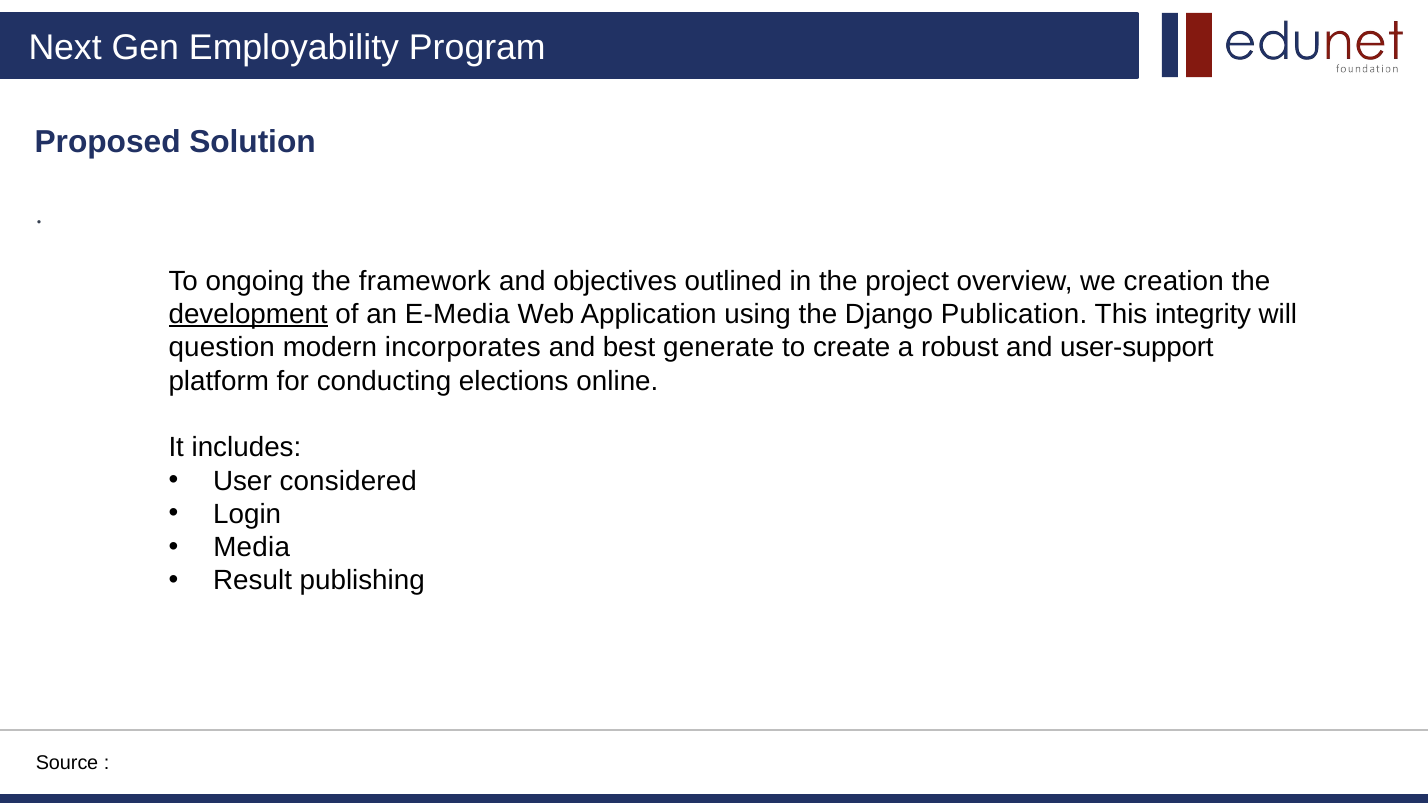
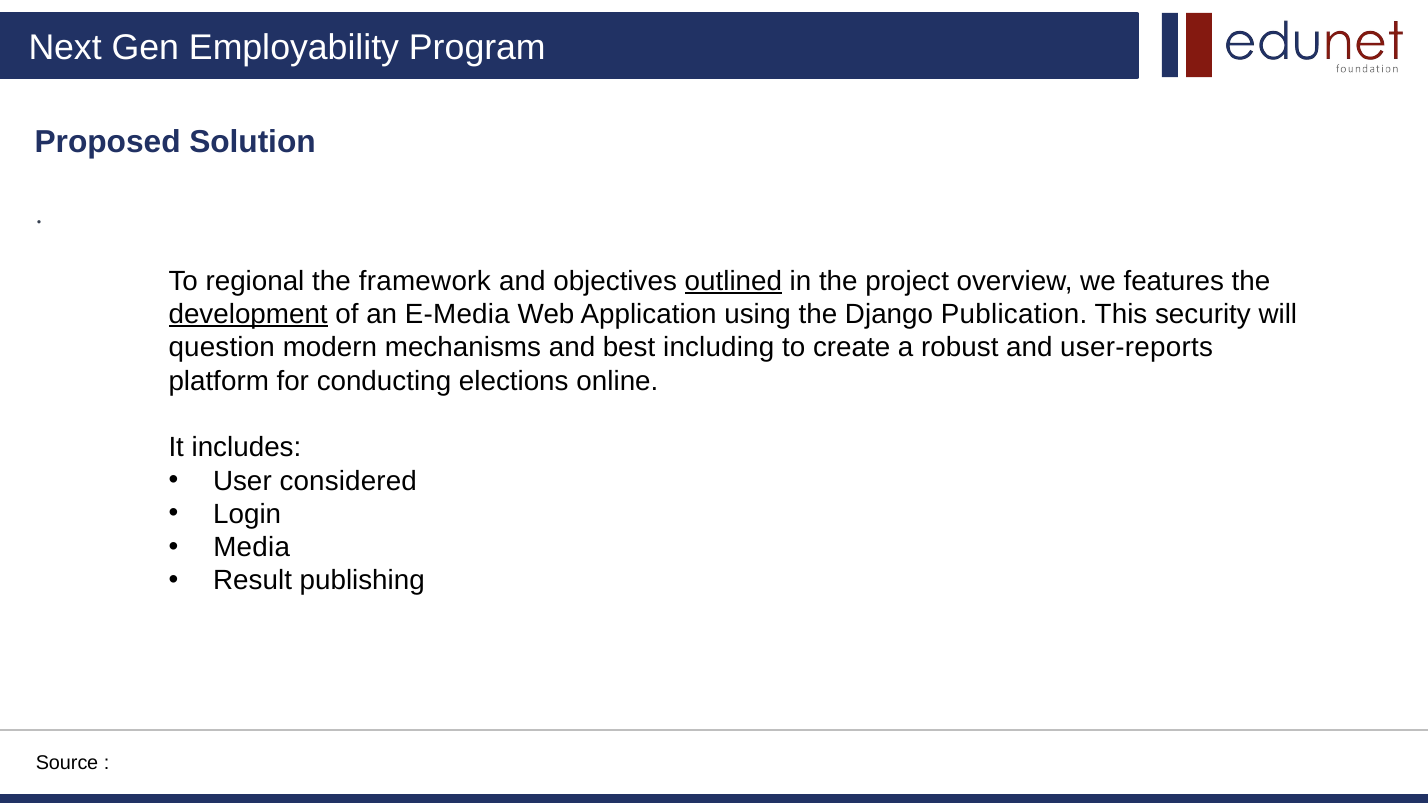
ongoing: ongoing -> regional
outlined underline: none -> present
creation: creation -> features
integrity: integrity -> security
incorporates: incorporates -> mechanisms
generate: generate -> including
user-support: user-support -> user-reports
